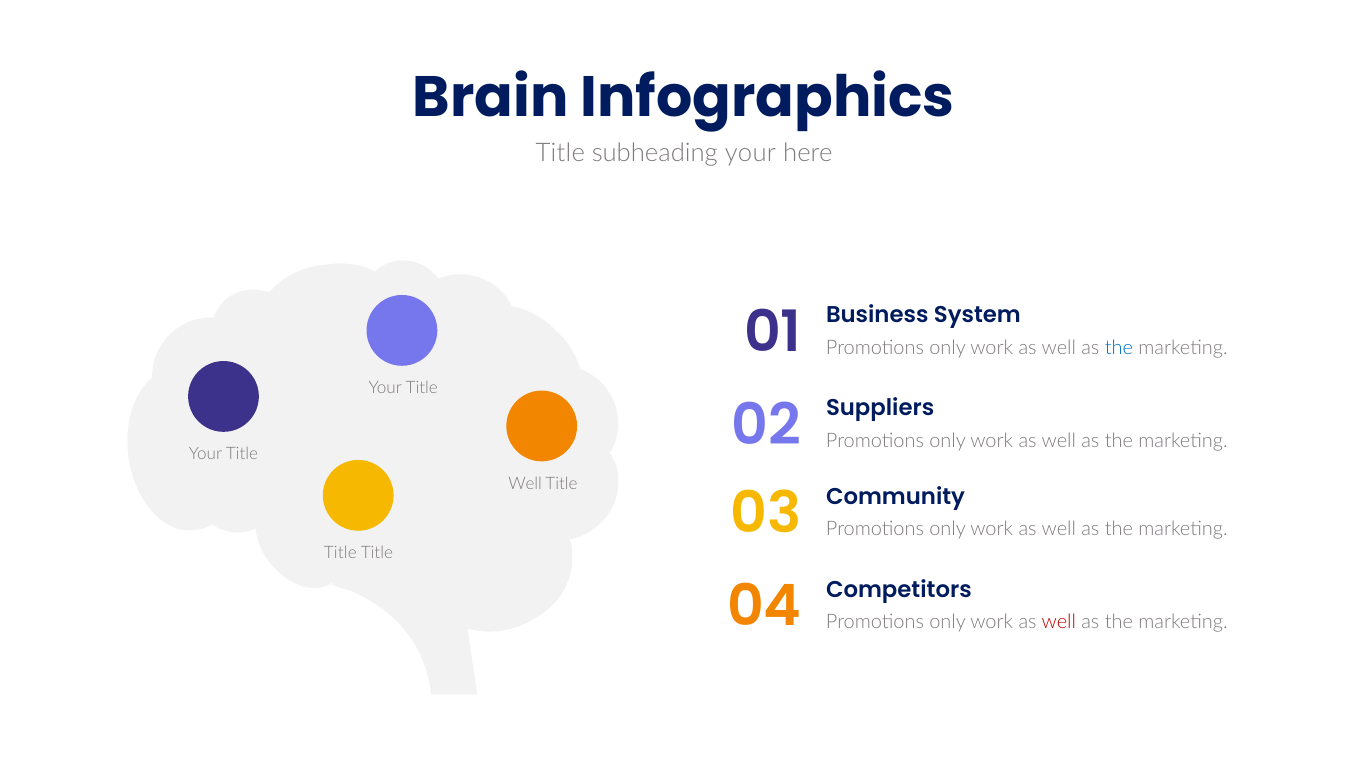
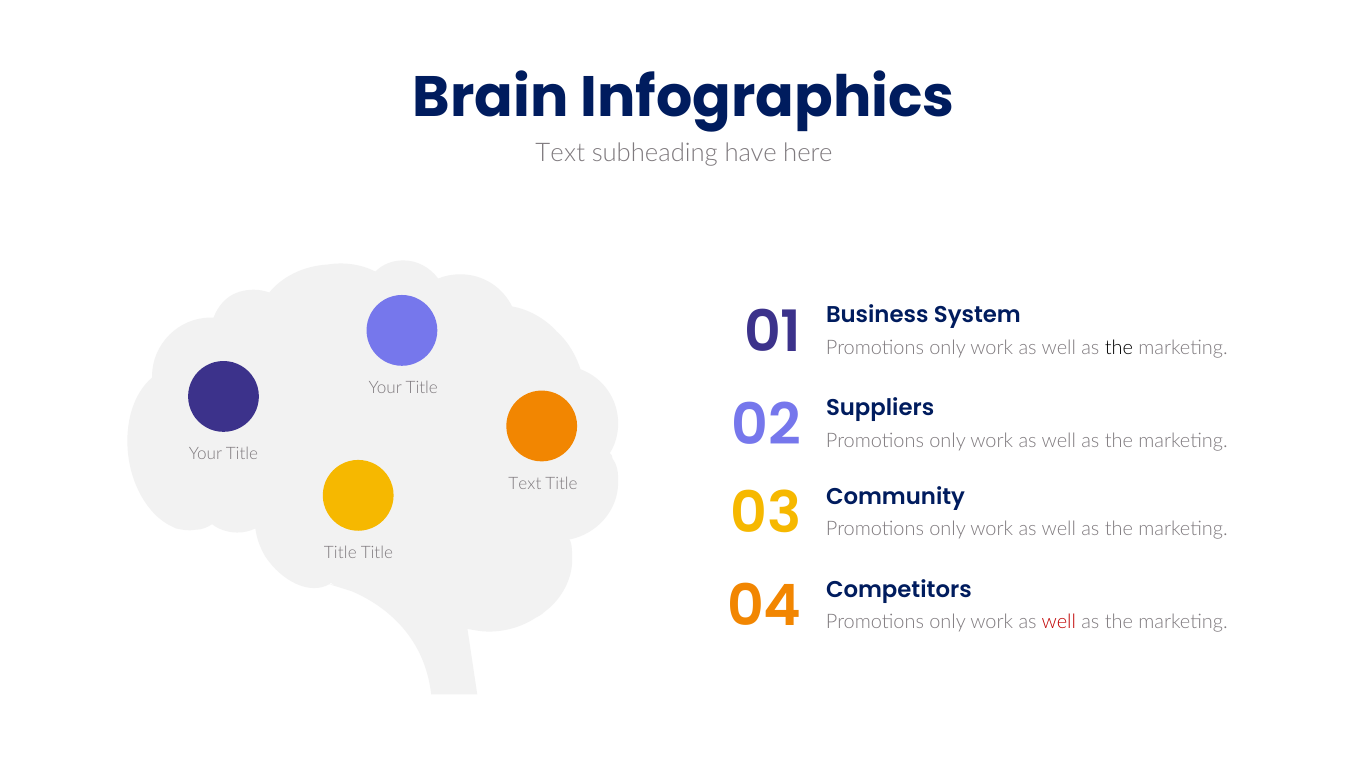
Title at (560, 153): Title -> Text
subheading your: your -> have
the at (1119, 347) colour: blue -> black
Well at (525, 484): Well -> Text
